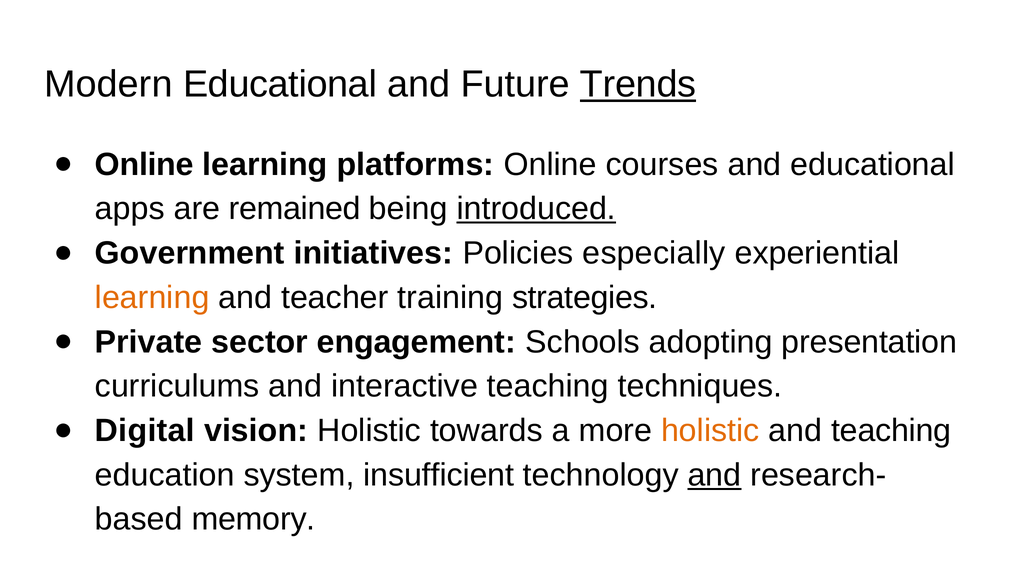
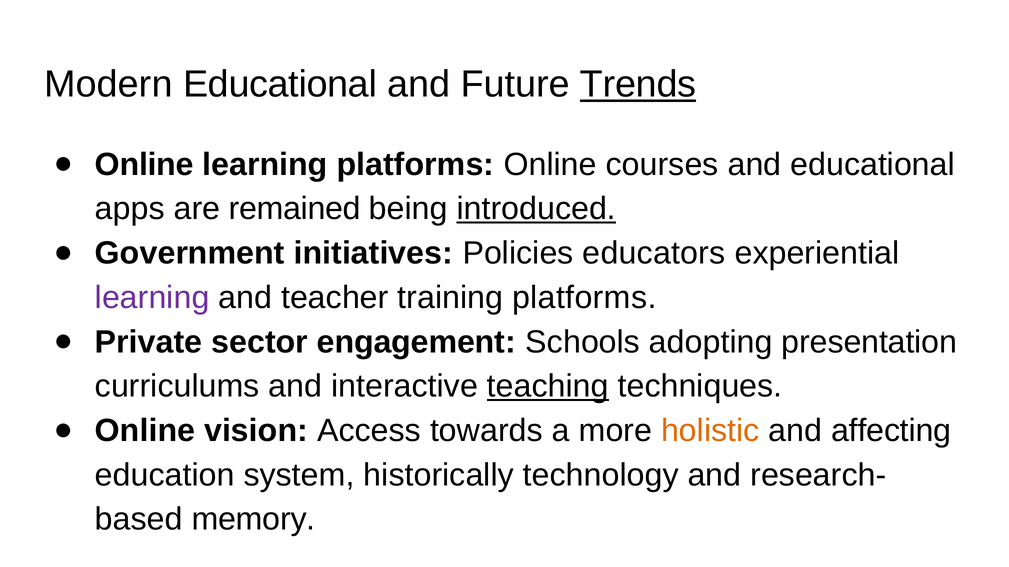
especially: especially -> educators
learning at (152, 298) colour: orange -> purple
training strategies: strategies -> platforms
teaching at (548, 387) underline: none -> present
Digital at (145, 431): Digital -> Online
vision Holistic: Holistic -> Access
and teaching: teaching -> affecting
insufficient: insufficient -> historically
and at (714, 475) underline: present -> none
